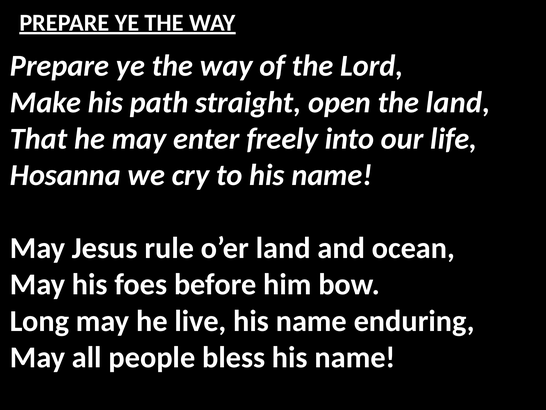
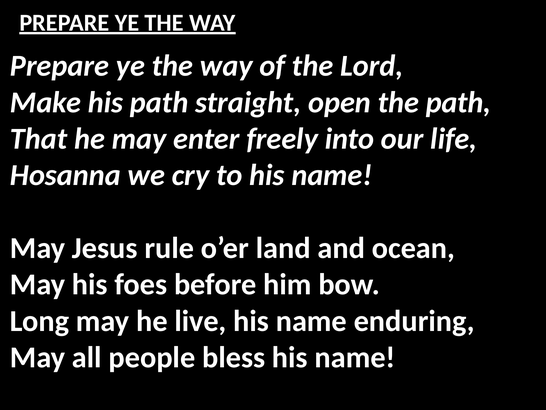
the land: land -> path
